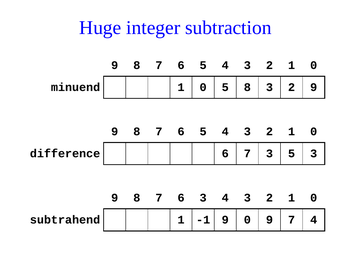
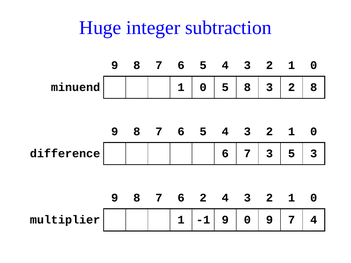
2 9: 9 -> 8
6 3: 3 -> 2
subtrahend: subtrahend -> multiplier
